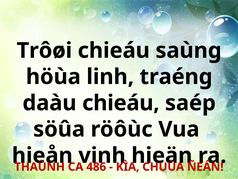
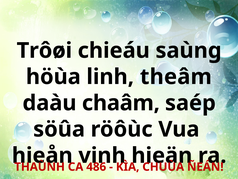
traéng: traéng -> theâm
daàu chieáu: chieáu -> chaâm
